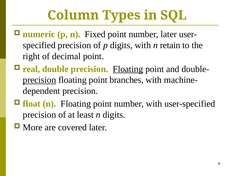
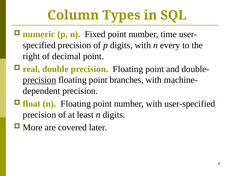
number later: later -> time
retain: retain -> every
Floating at (128, 69) underline: present -> none
